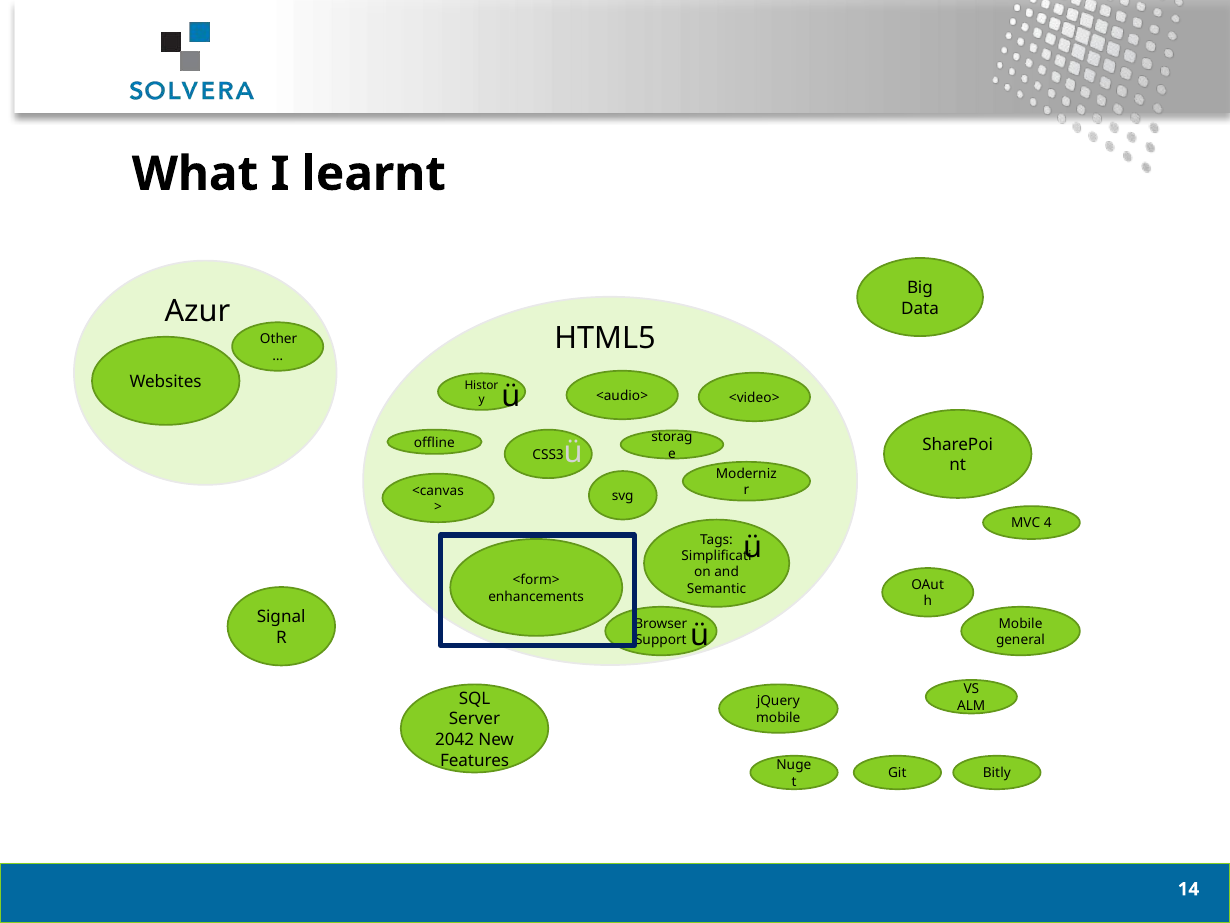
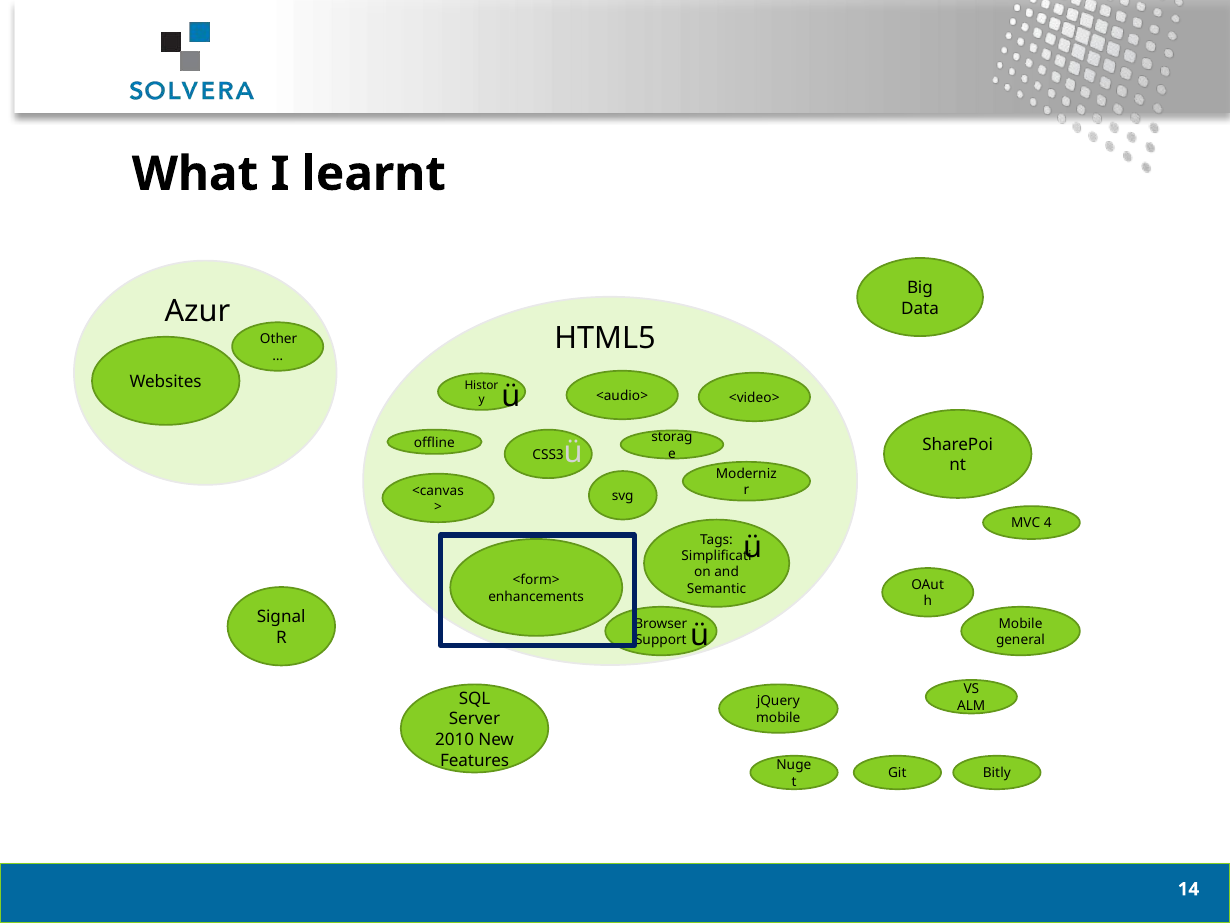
2042: 2042 -> 2010
